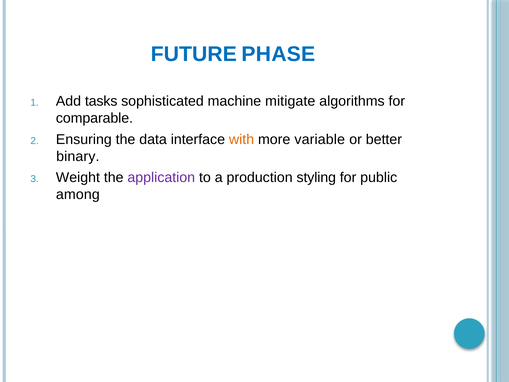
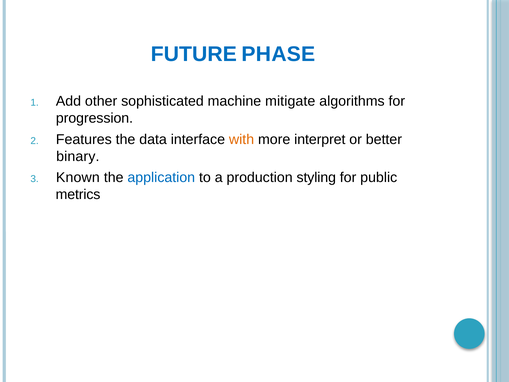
tasks: tasks -> other
comparable: comparable -> progression
Ensuring: Ensuring -> Features
variable: variable -> interpret
Weight: Weight -> Known
application colour: purple -> blue
among: among -> metrics
